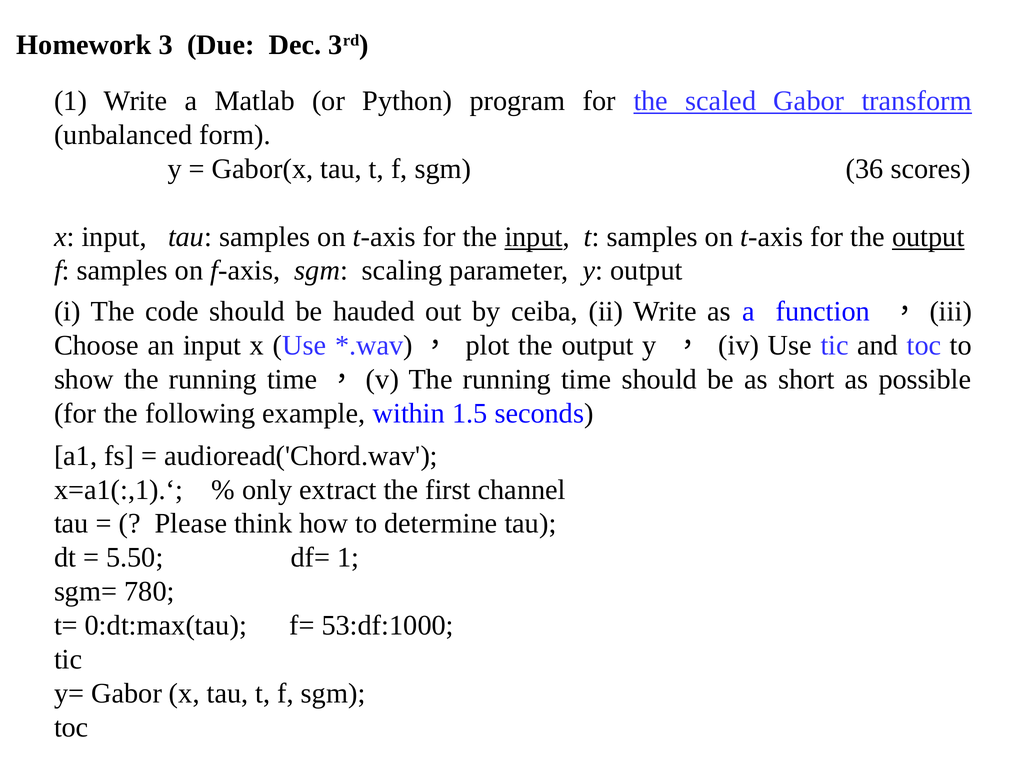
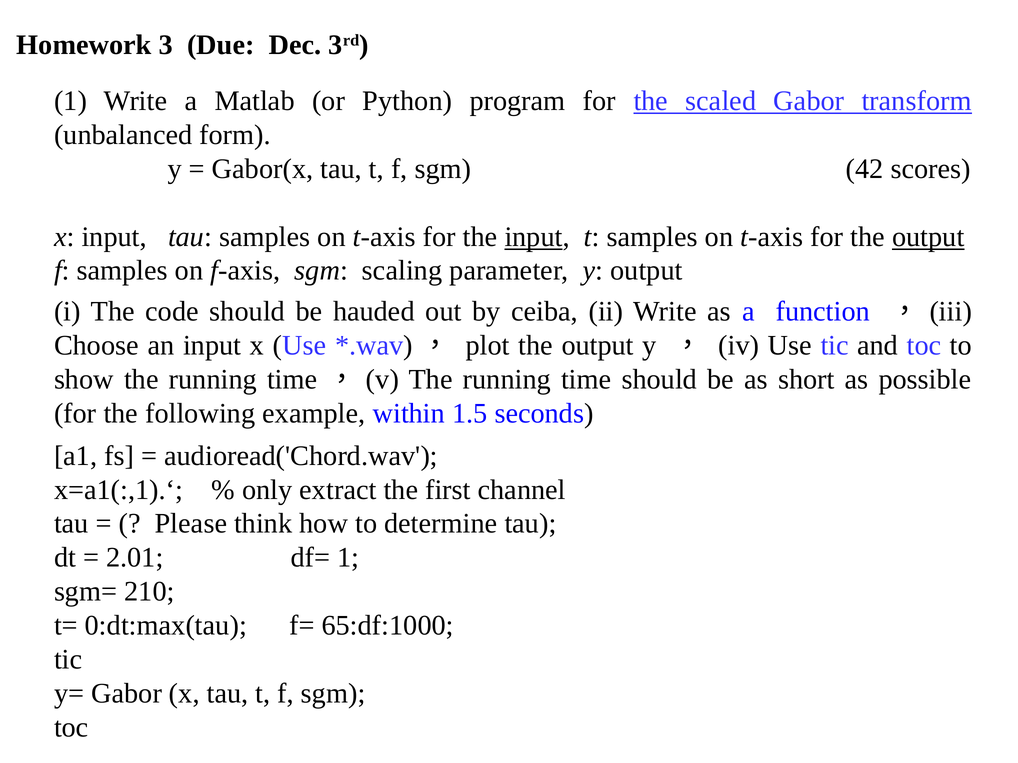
36: 36 -> 42
5.50: 5.50 -> 2.01
780: 780 -> 210
53:df:1000: 53:df:1000 -> 65:df:1000
